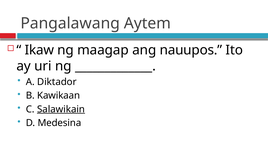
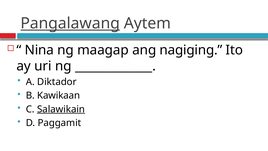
Pangalawang underline: none -> present
Ikaw: Ikaw -> Nina
nauupos: nauupos -> nagiging
Medesina: Medesina -> Paggamit
